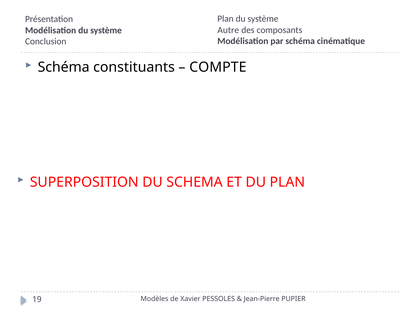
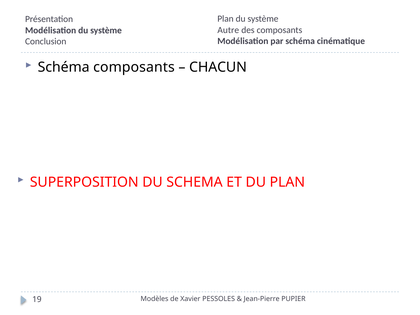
Schéma constituants: constituants -> composants
COMPTE: COMPTE -> CHACUN
